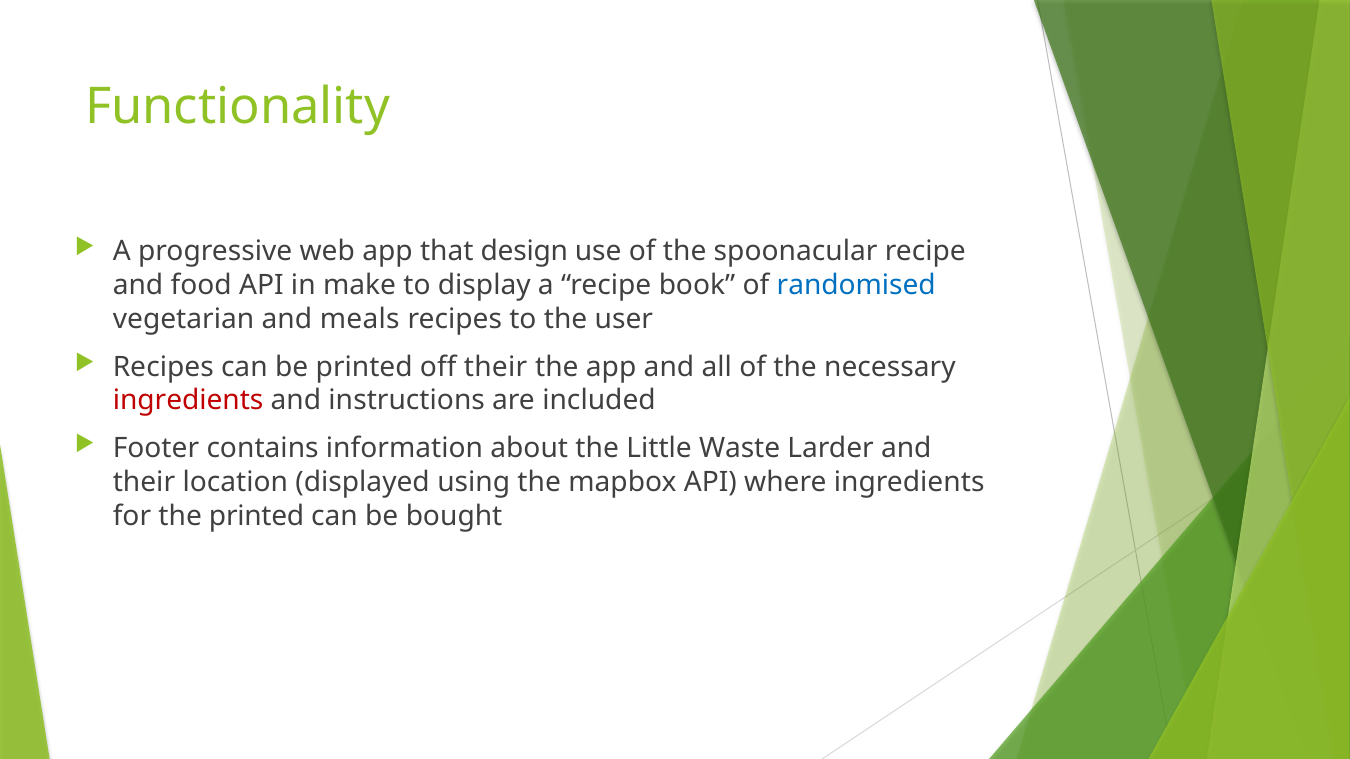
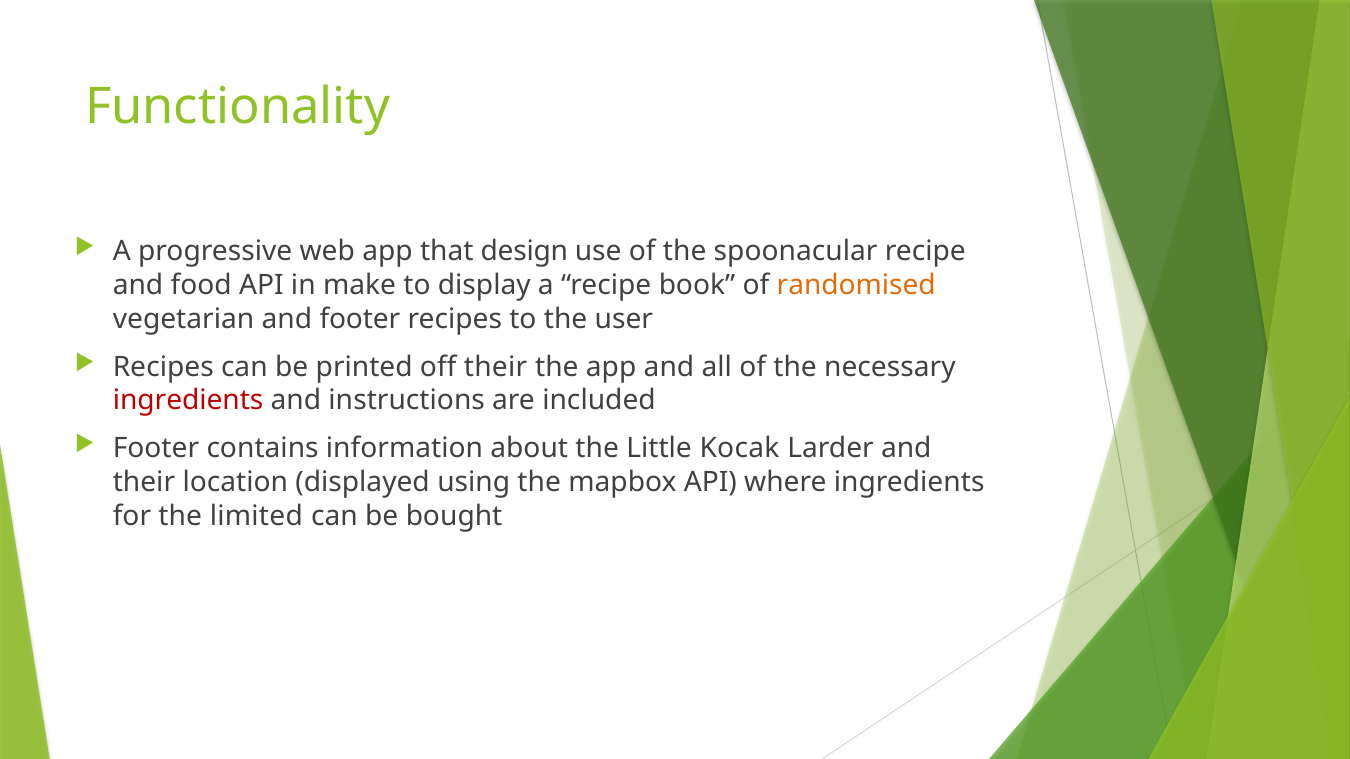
randomised colour: blue -> orange
and meals: meals -> footer
Waste: Waste -> Kocak
the printed: printed -> limited
